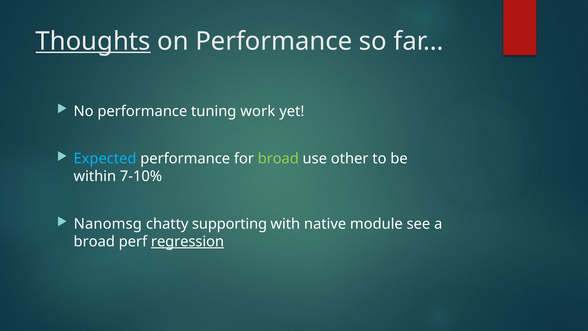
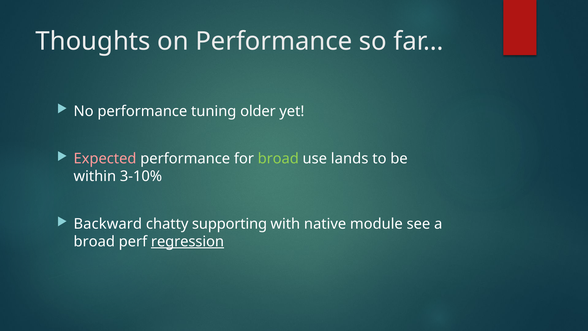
Thoughts underline: present -> none
work: work -> older
Expected colour: light blue -> pink
other: other -> lands
7-10%: 7-10% -> 3-10%
Nanomsg: Nanomsg -> Backward
